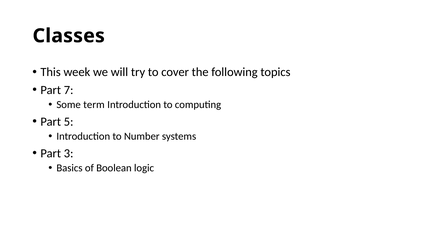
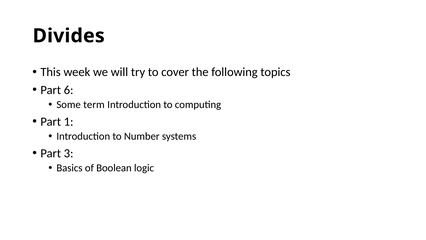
Classes: Classes -> Divides
7: 7 -> 6
5: 5 -> 1
